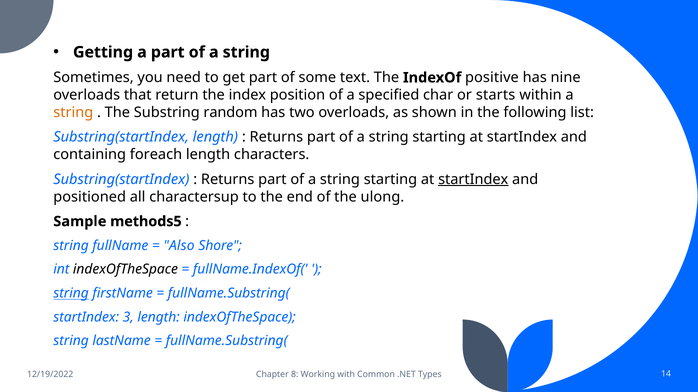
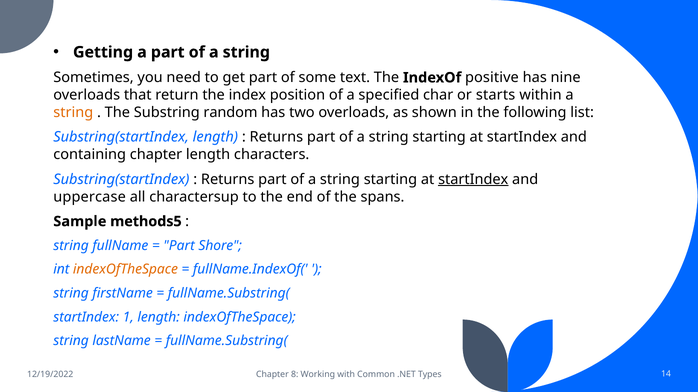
containing foreach: foreach -> chapter
positioned: positioned -> uppercase
ulong: ulong -> spans
Also at (179, 246): Also -> Part
indexOfTheSpace at (125, 270) colour: black -> orange
string at (71, 294) underline: present -> none
3: 3 -> 1
